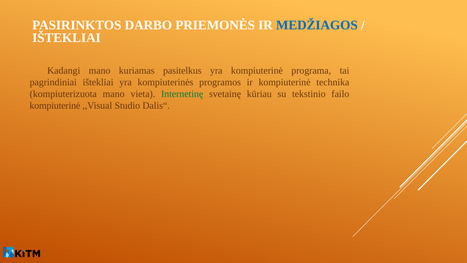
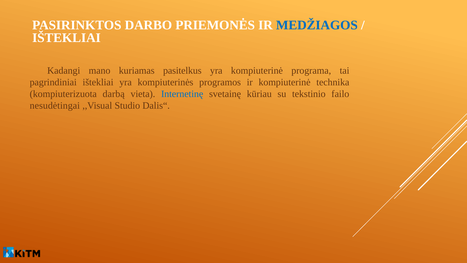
kompiuterizuota mano: mano -> darbą
Internetinę colour: green -> blue
kompiuterinė at (55, 105): kompiuterinė -> nesudėtingai
